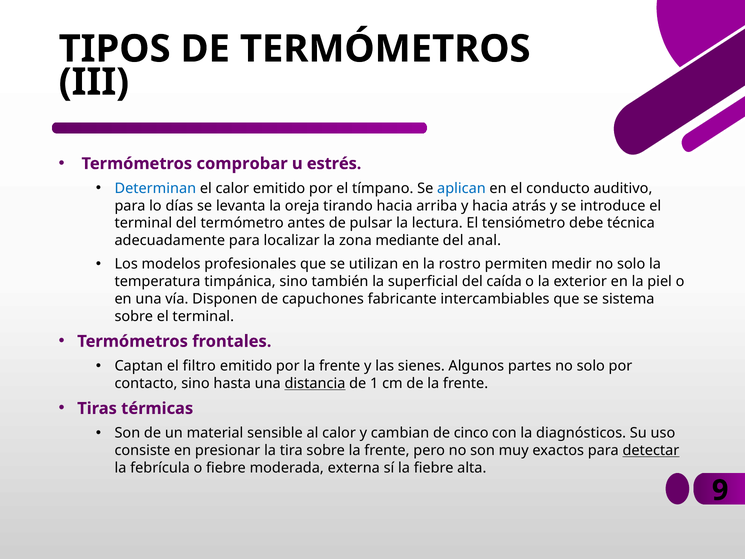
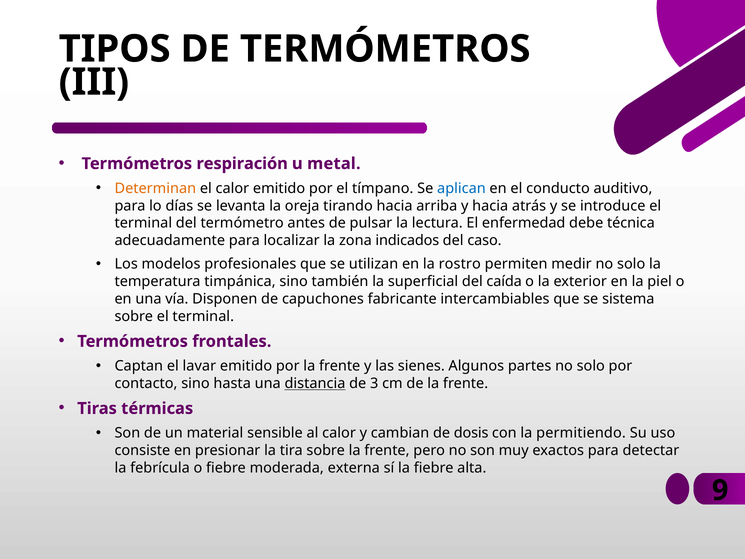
comprobar: comprobar -> respiración
estrés: estrés -> metal
Determinan colour: blue -> orange
tensiómetro: tensiómetro -> enfermedad
mediante: mediante -> indicados
anal: anal -> caso
filtro: filtro -> lavar
1: 1 -> 3
cinco: cinco -> dosis
diagnósticos: diagnósticos -> permitiendo
detectar underline: present -> none
